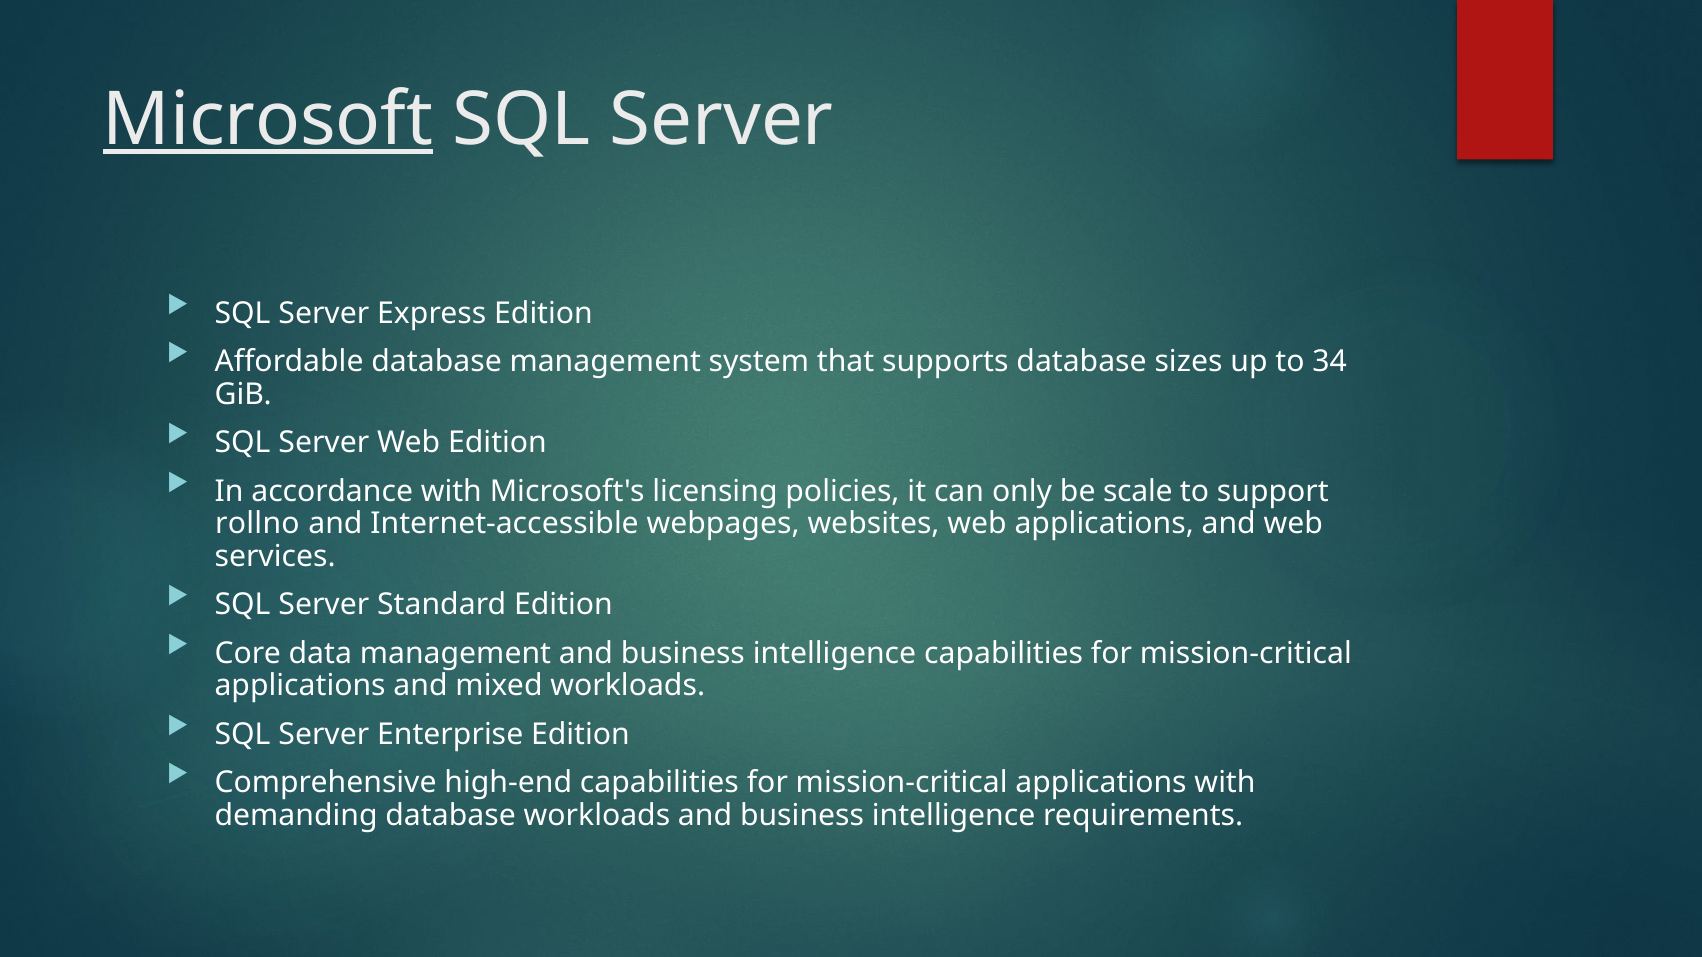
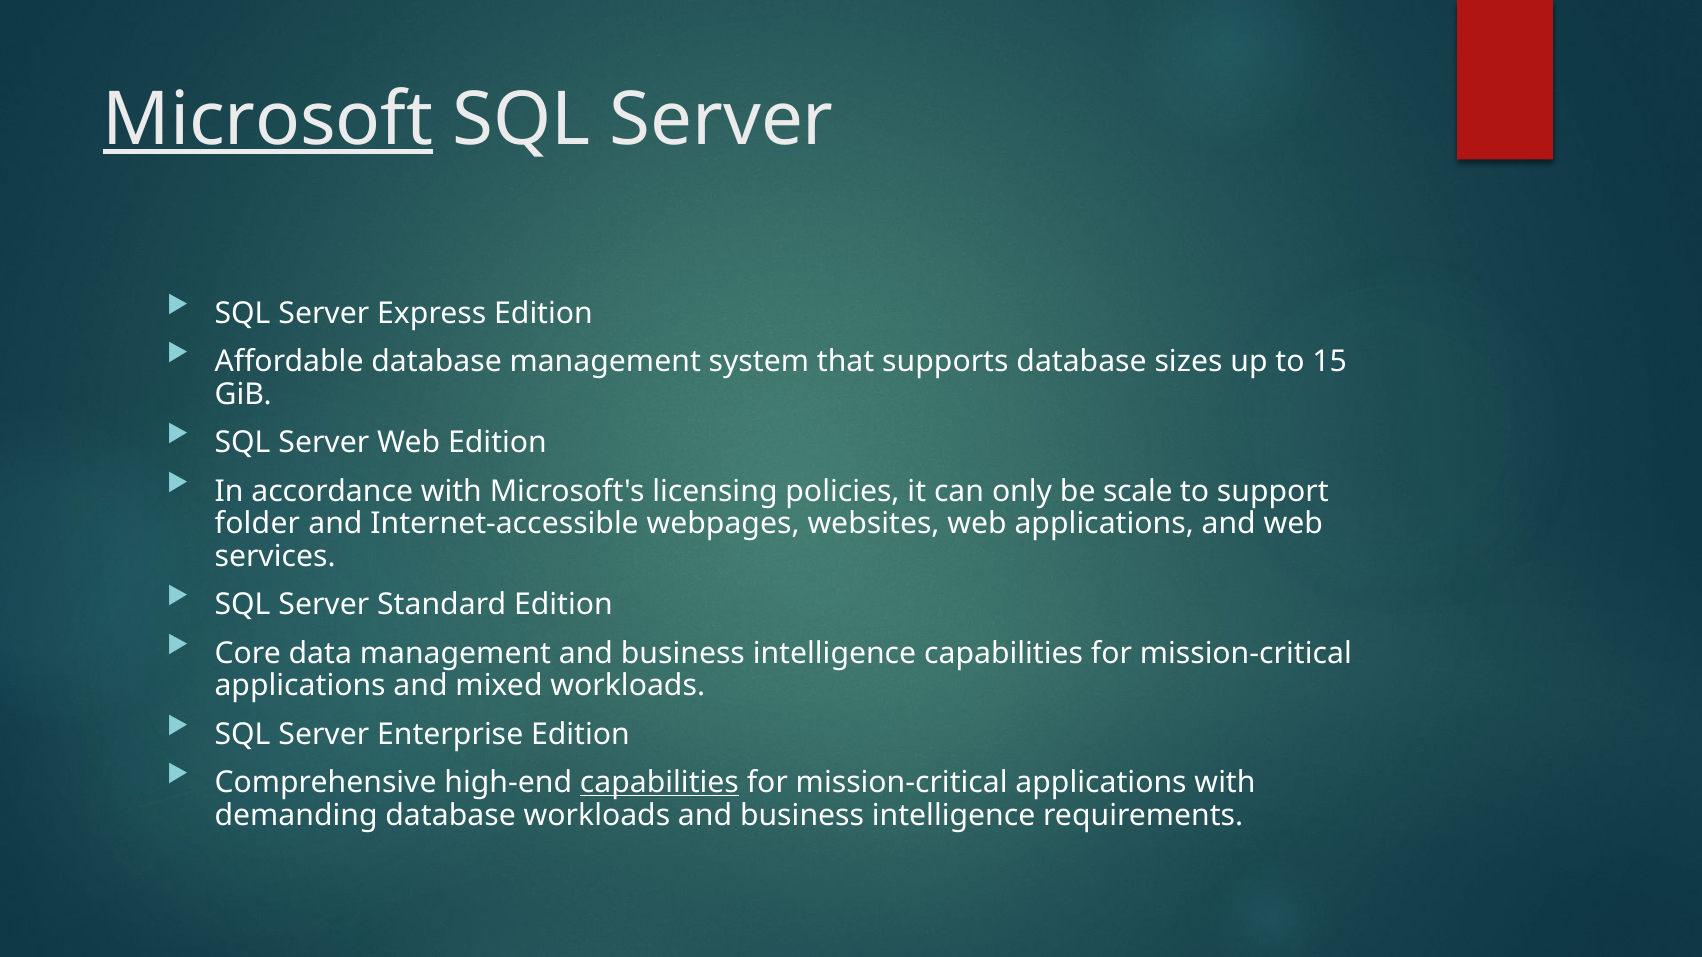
34: 34 -> 15
rollno: rollno -> folder
capabilities at (659, 783) underline: none -> present
